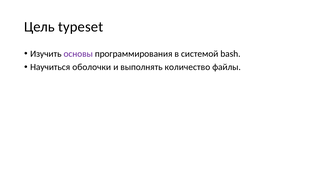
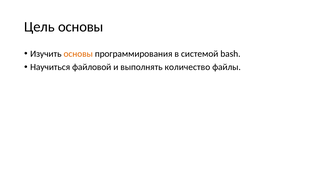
Цель typeset: typeset -> основы
основы at (78, 54) colour: purple -> orange
оболочки: оболочки -> файловой
